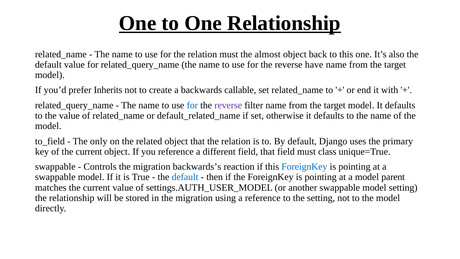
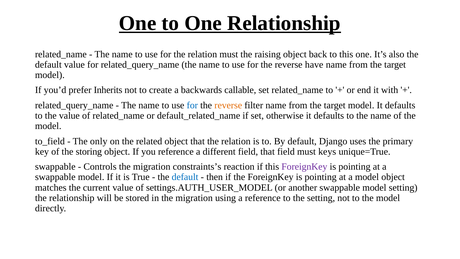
almost: almost -> raising
reverse at (228, 105) colour: purple -> orange
of the current: current -> storing
class: class -> keys
backwards’s: backwards’s -> constraints’s
ForeignKey at (304, 167) colour: blue -> purple
model parent: parent -> object
